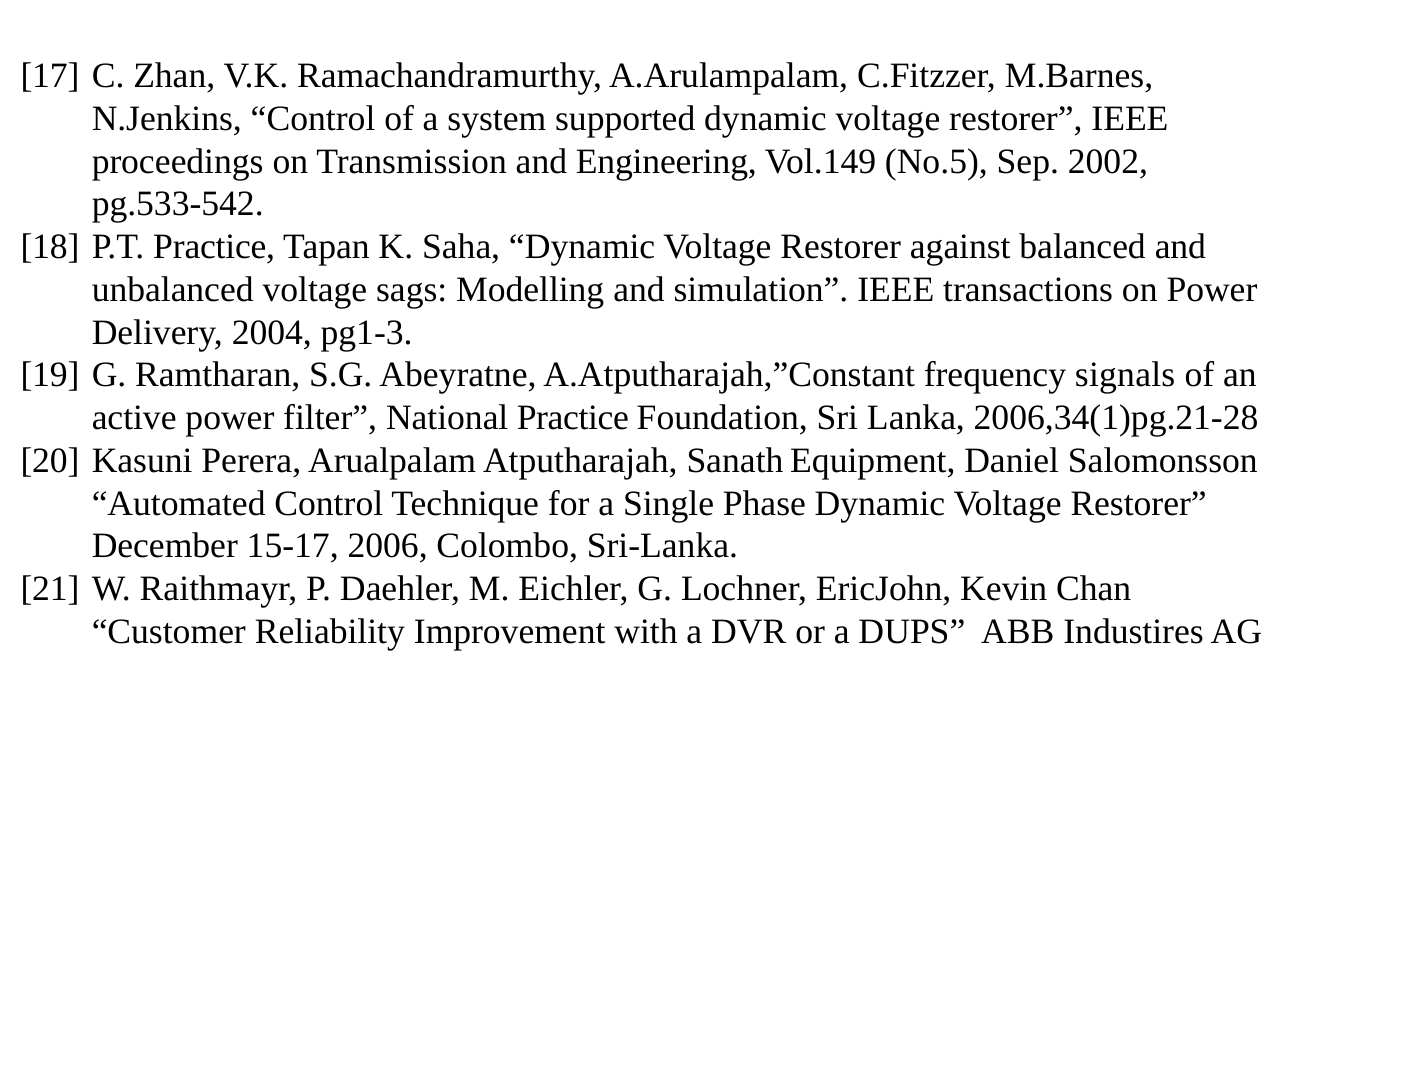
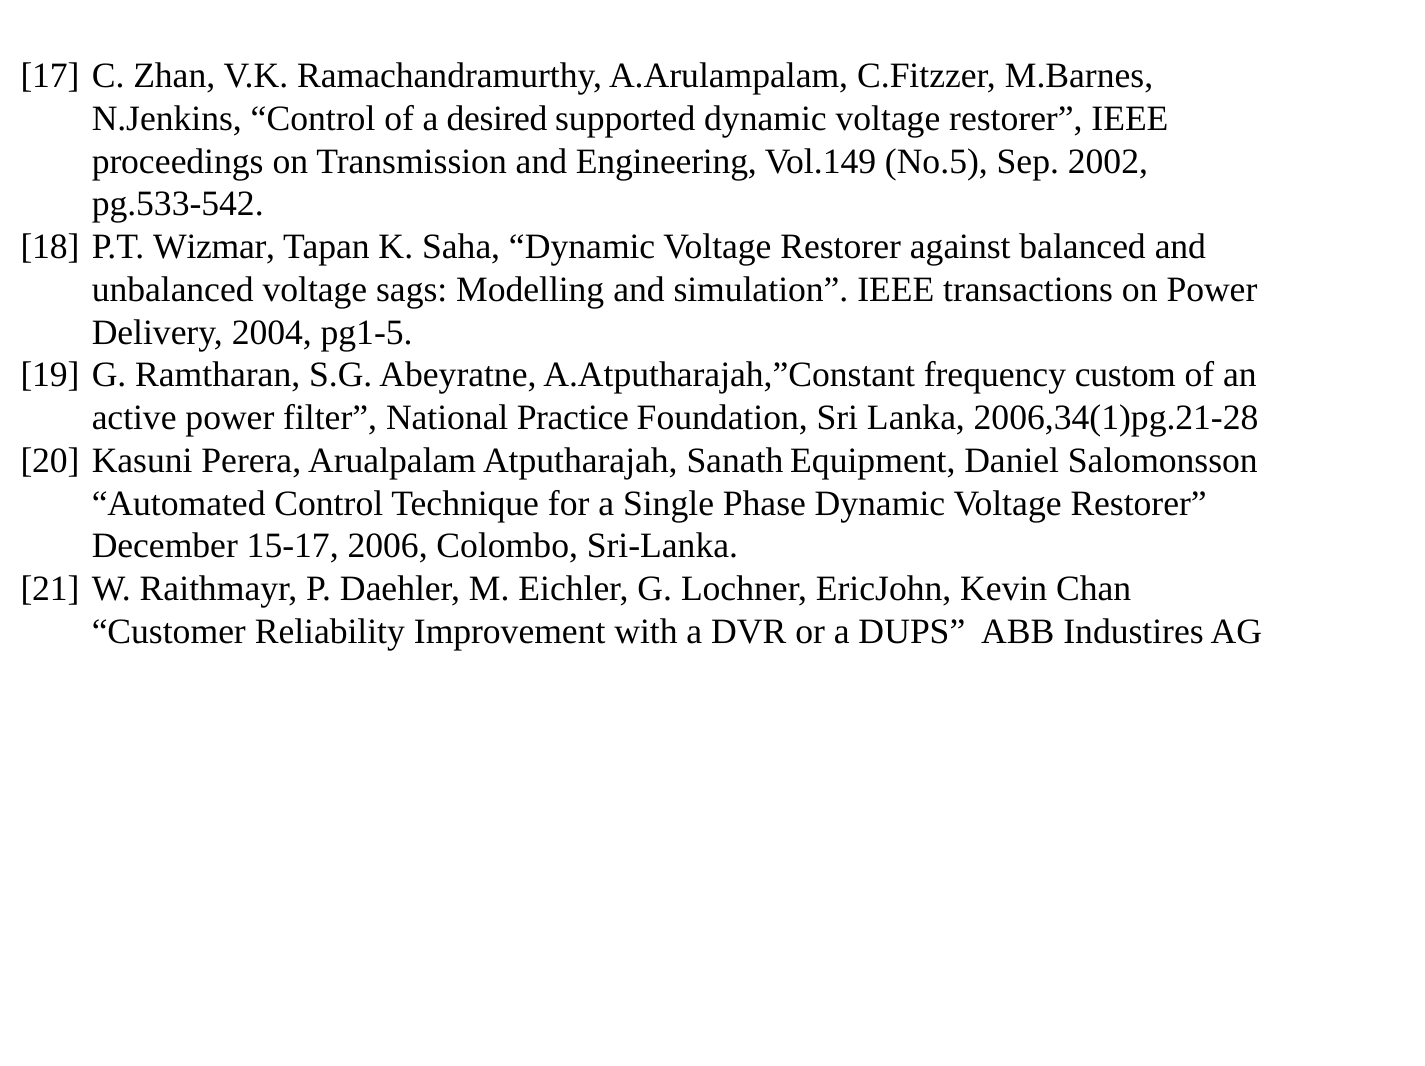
system: system -> desired
P.T Practice: Practice -> Wizmar
pg1-3: pg1-3 -> pg1-5
signals: signals -> custom
